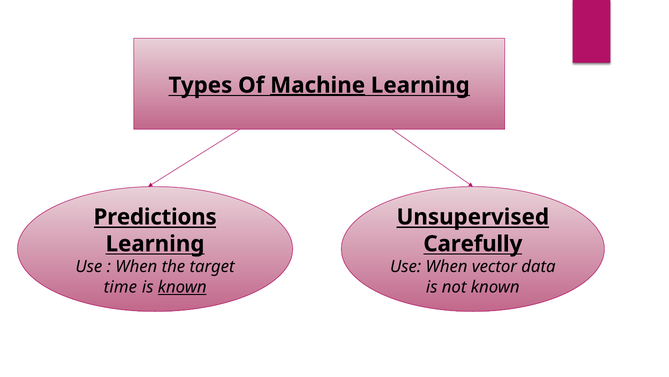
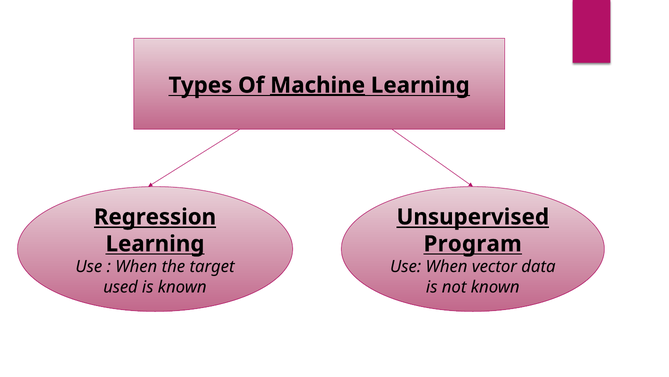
Predictions: Predictions -> Regression
Carefully: Carefully -> Program
time: time -> used
known at (182, 287) underline: present -> none
